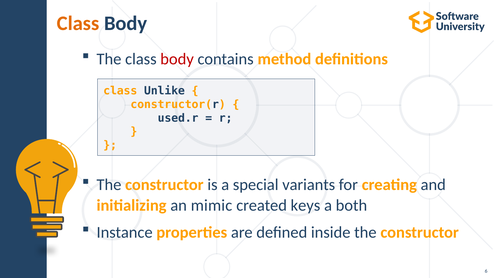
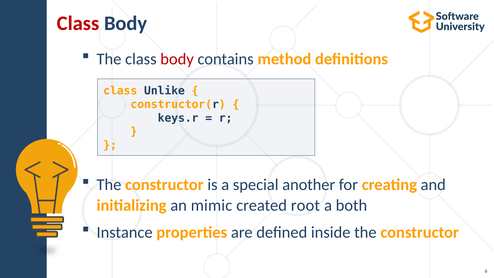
Class at (78, 23) colour: orange -> red
used.r: used.r -> keys.r
variants: variants -> another
keys: keys -> root
